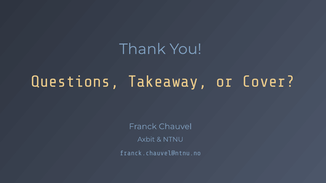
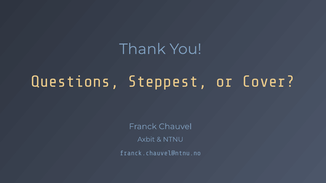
Takeaway: Takeaway -> Steppest
